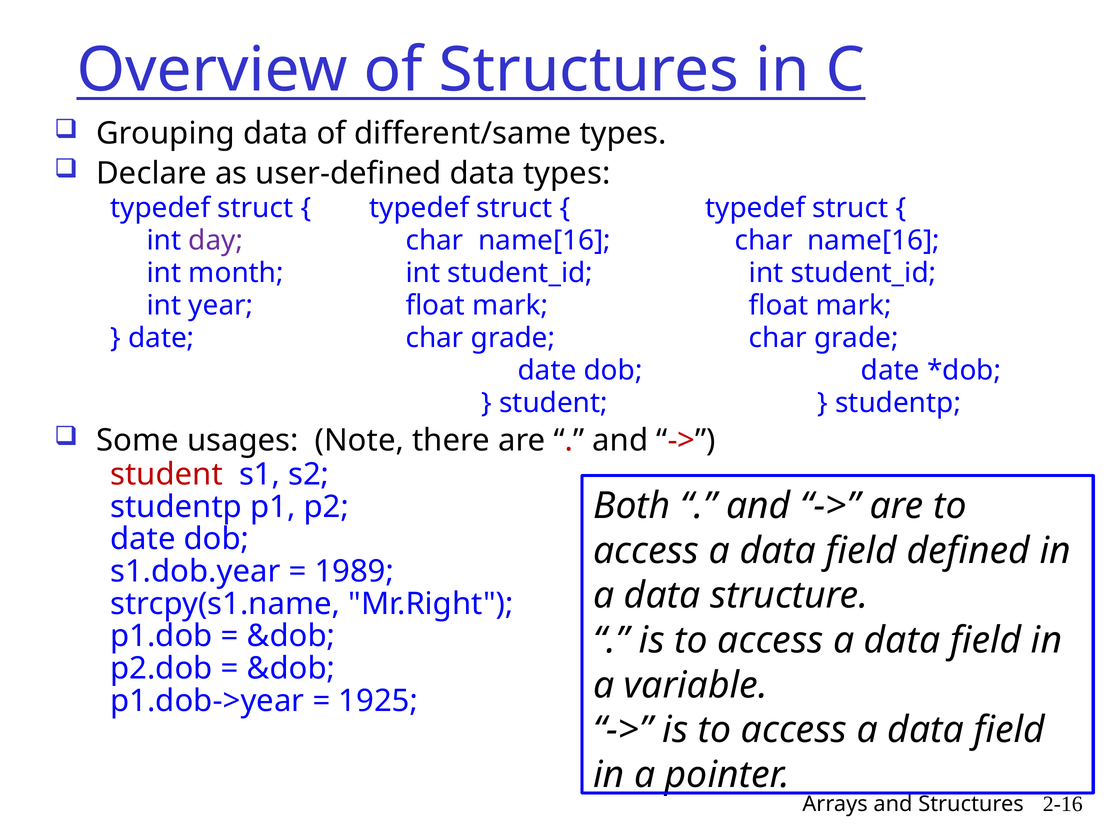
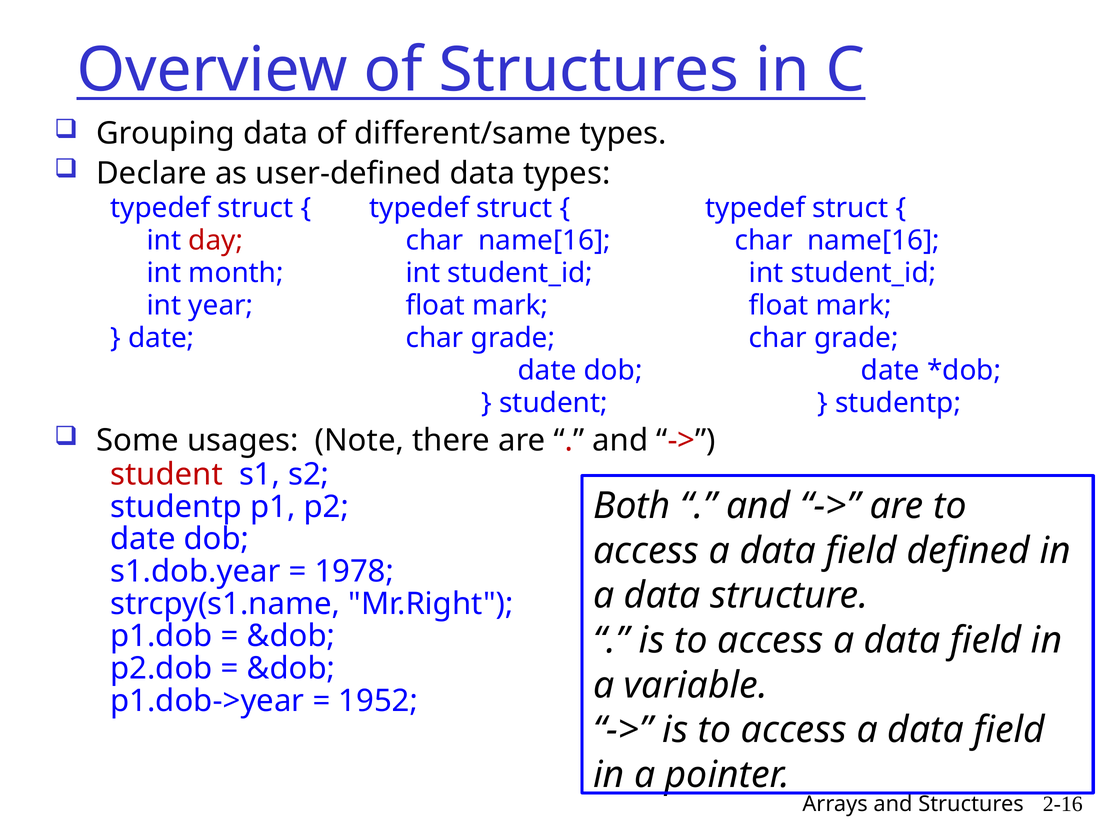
day colour: purple -> red
1989: 1989 -> 1978
1925: 1925 -> 1952
